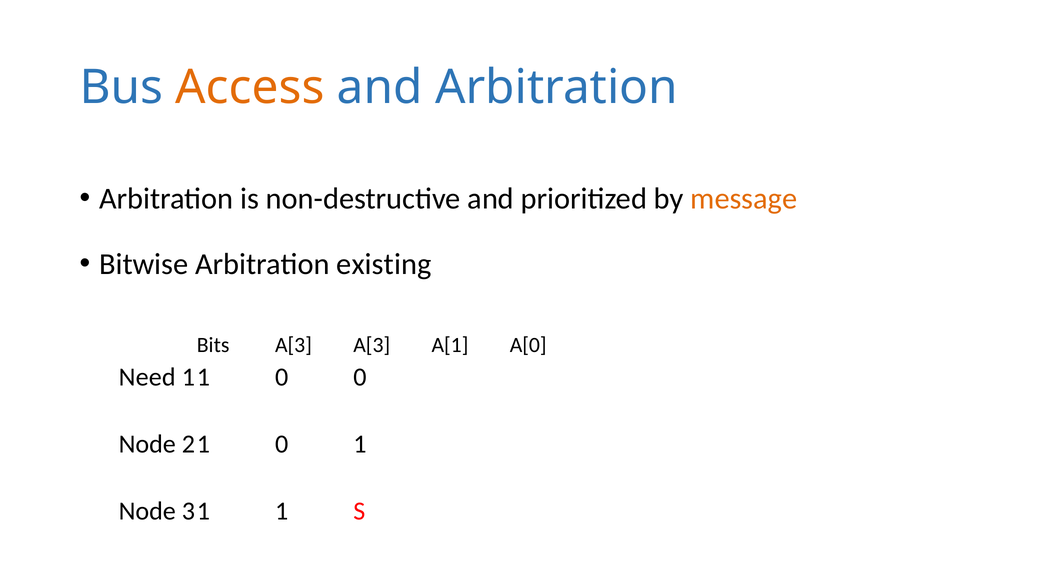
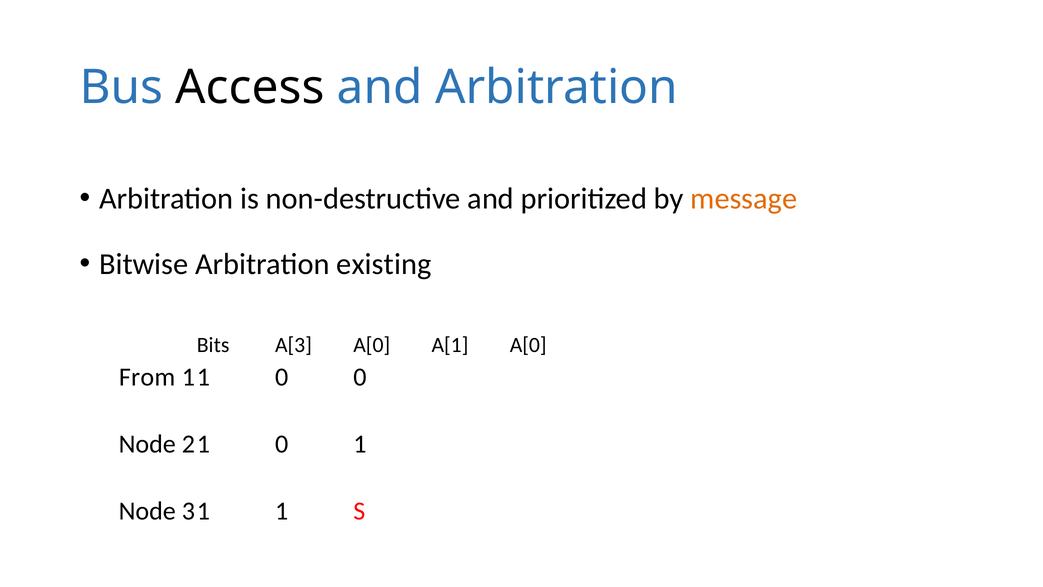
Access colour: orange -> black
A[3 A[3: A[3 -> A[0
Need: Need -> From
